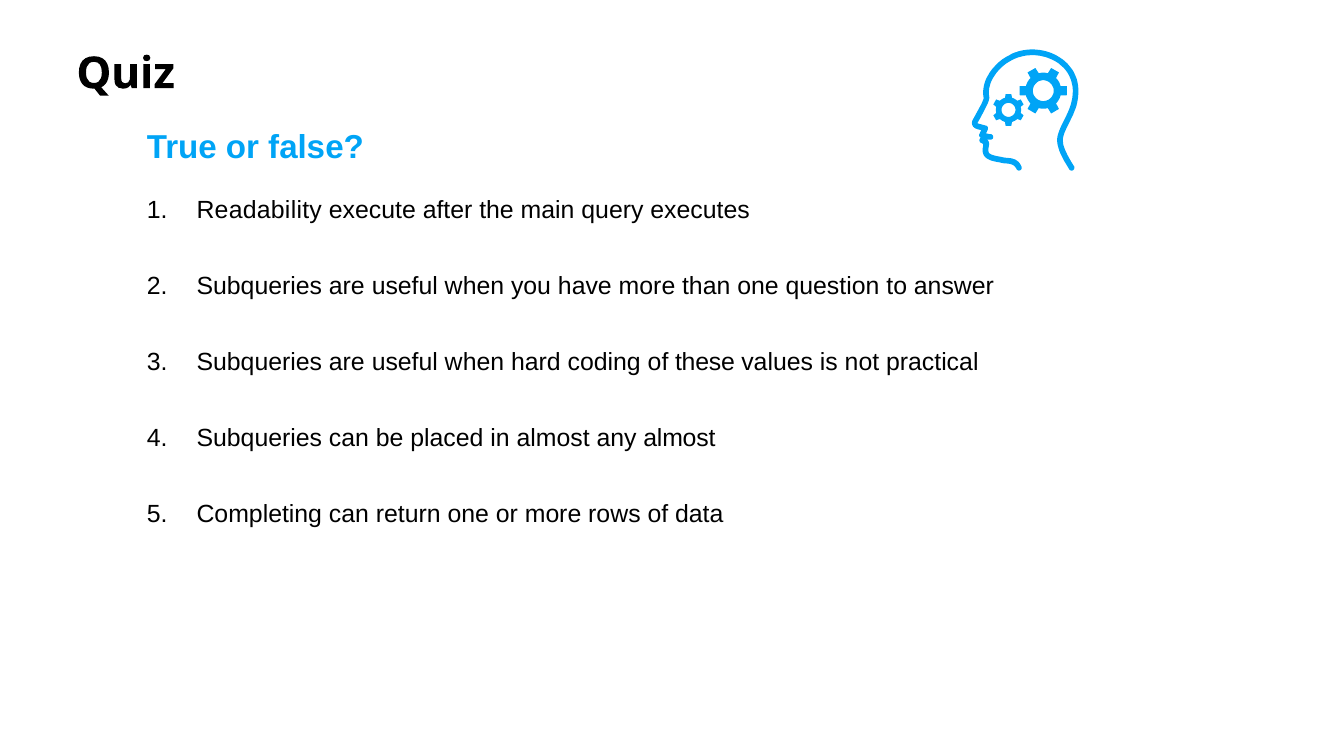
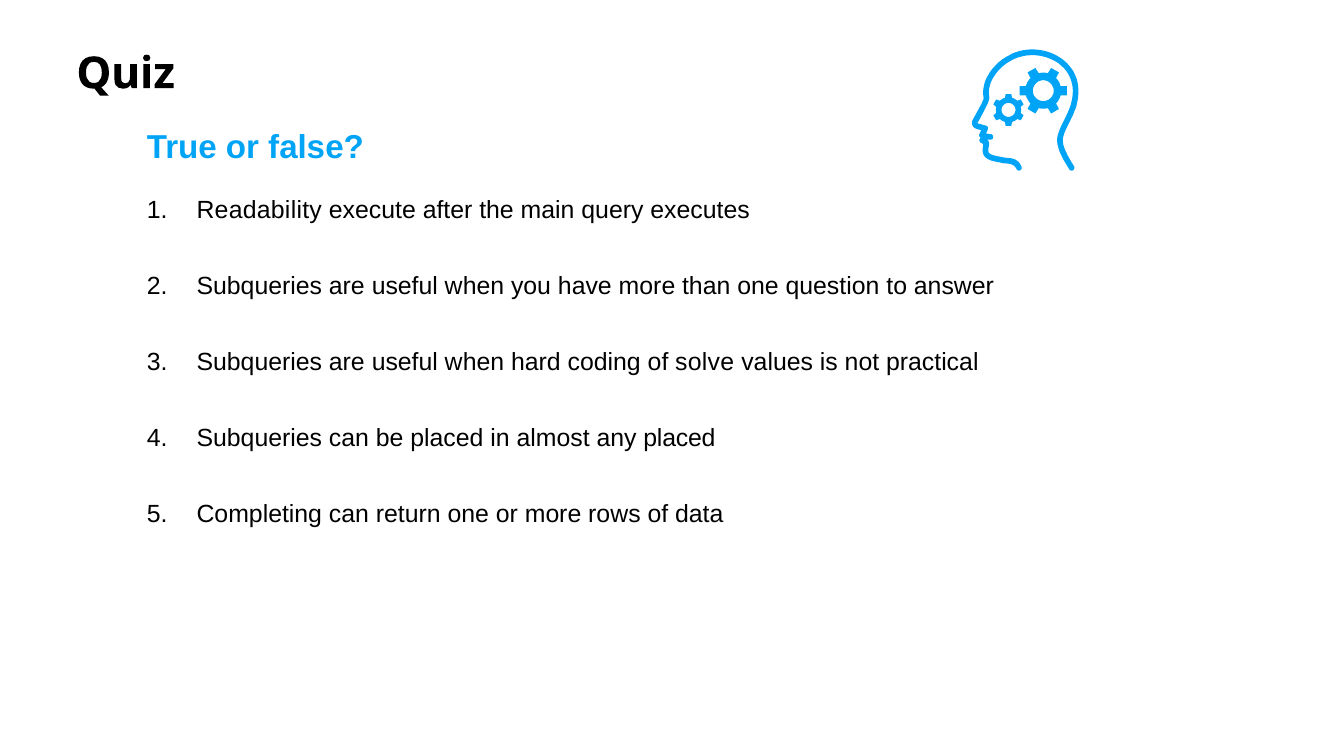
these: these -> solve
any almost: almost -> placed
